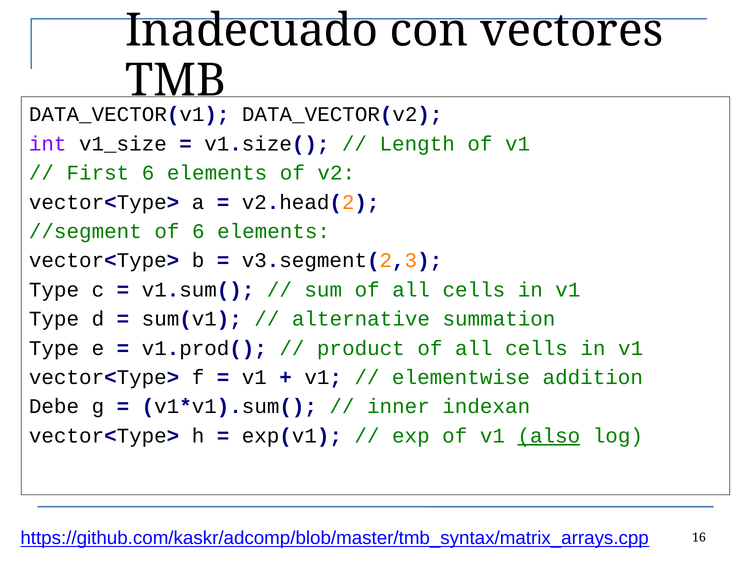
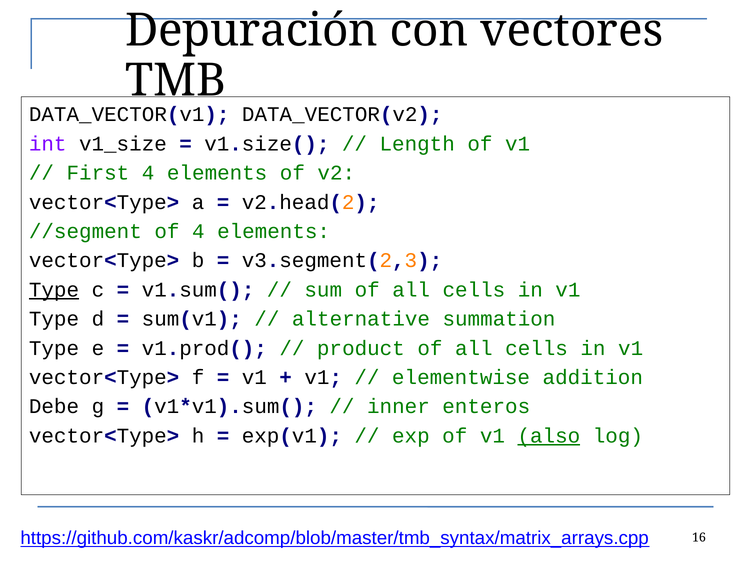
Inadecuado: Inadecuado -> Depuración
First 6: 6 -> 4
of 6: 6 -> 4
Type at (54, 290) underline: none -> present
indexan: indexan -> enteros
